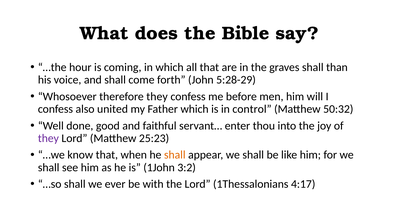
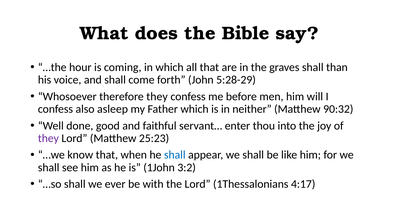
united: united -> asleep
control: control -> neither
50:32: 50:32 -> 90:32
shall at (175, 155) colour: orange -> blue
